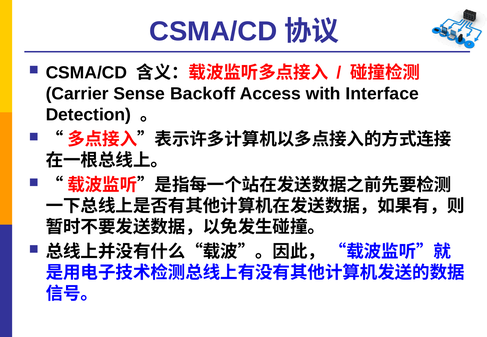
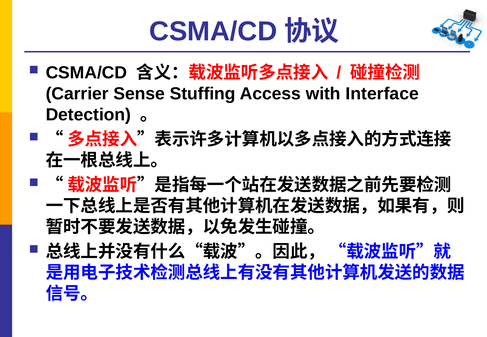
Backoff: Backoff -> Stuffing
